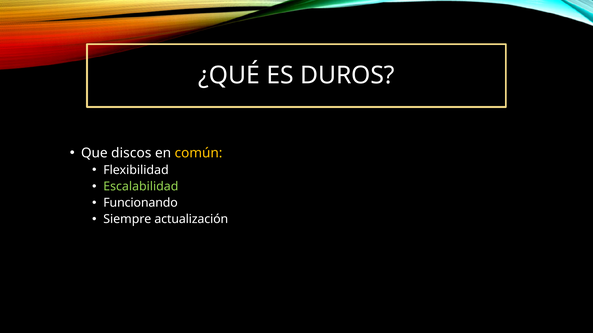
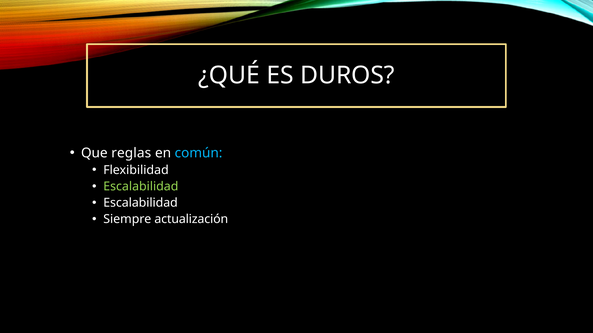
discos: discos -> reglas
común colour: yellow -> light blue
Funcionando at (141, 203): Funcionando -> Escalabilidad
